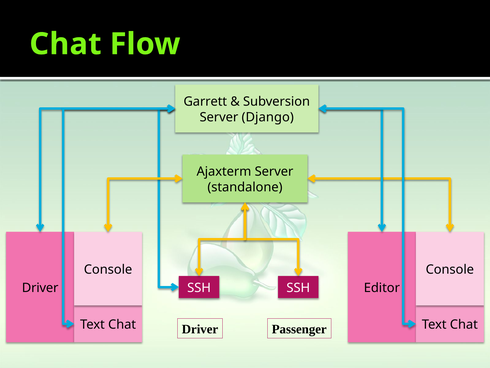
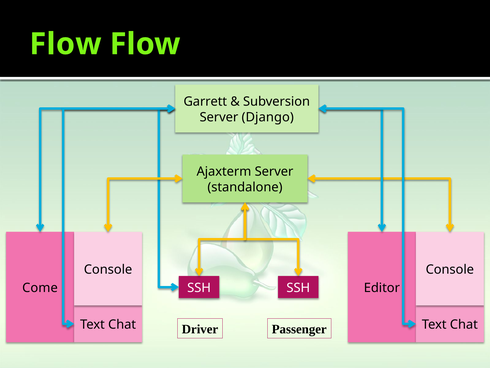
Chat at (65, 44): Chat -> Flow
Driver at (40, 288): Driver -> Come
